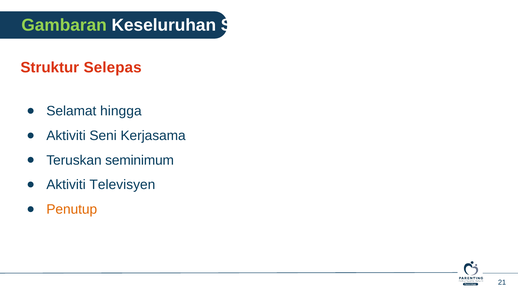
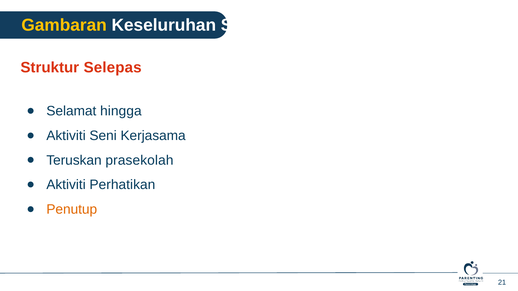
Gambaran colour: light green -> yellow
seminimum: seminimum -> prasekolah
Televisyen: Televisyen -> Perhatikan
